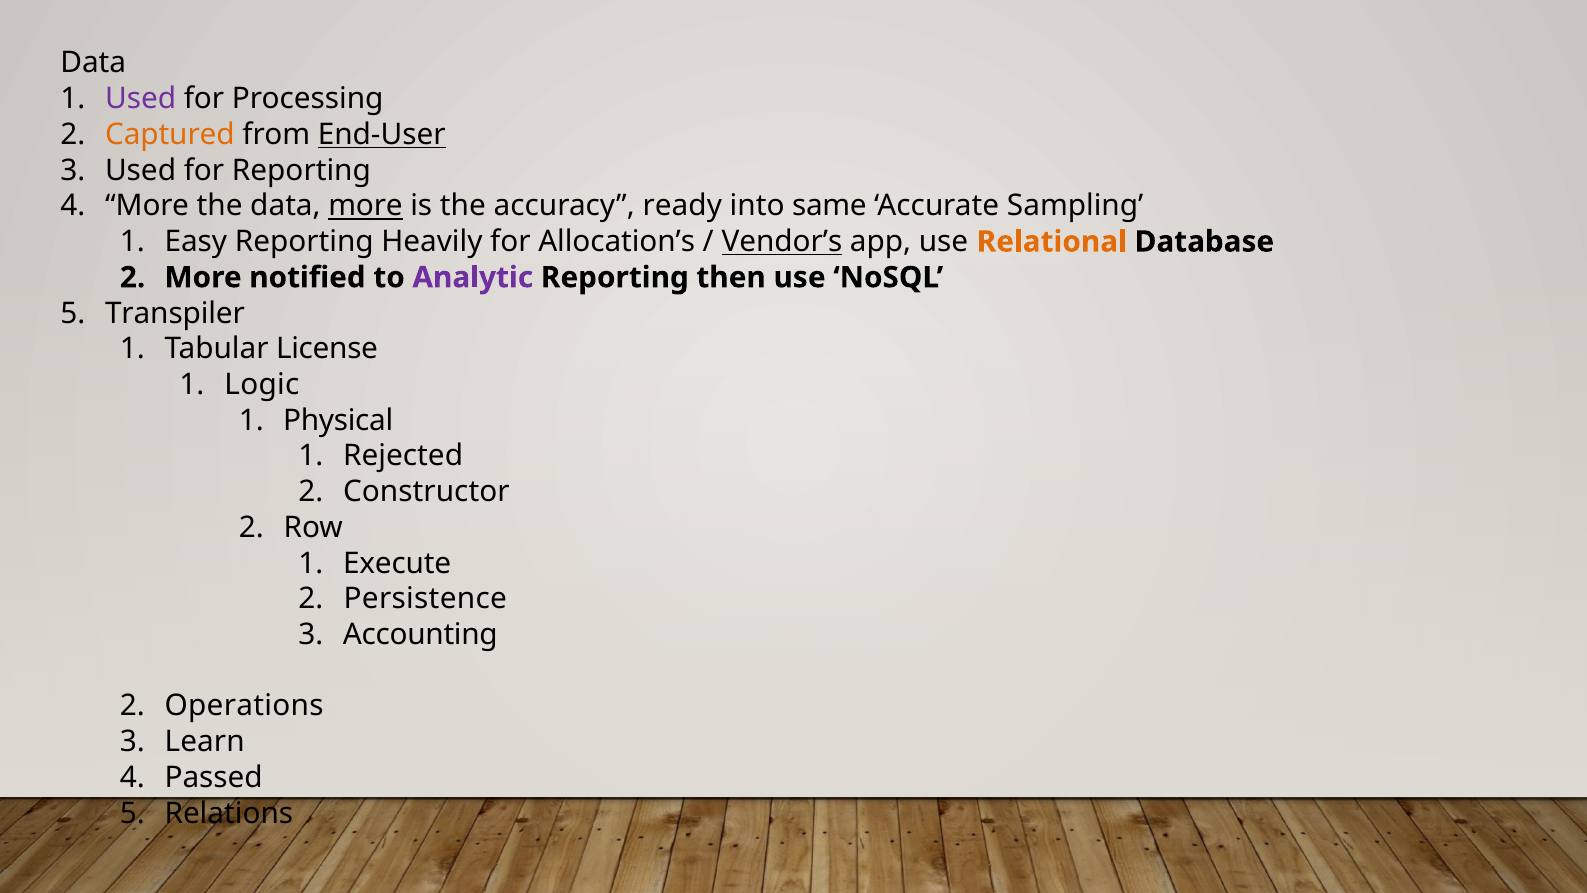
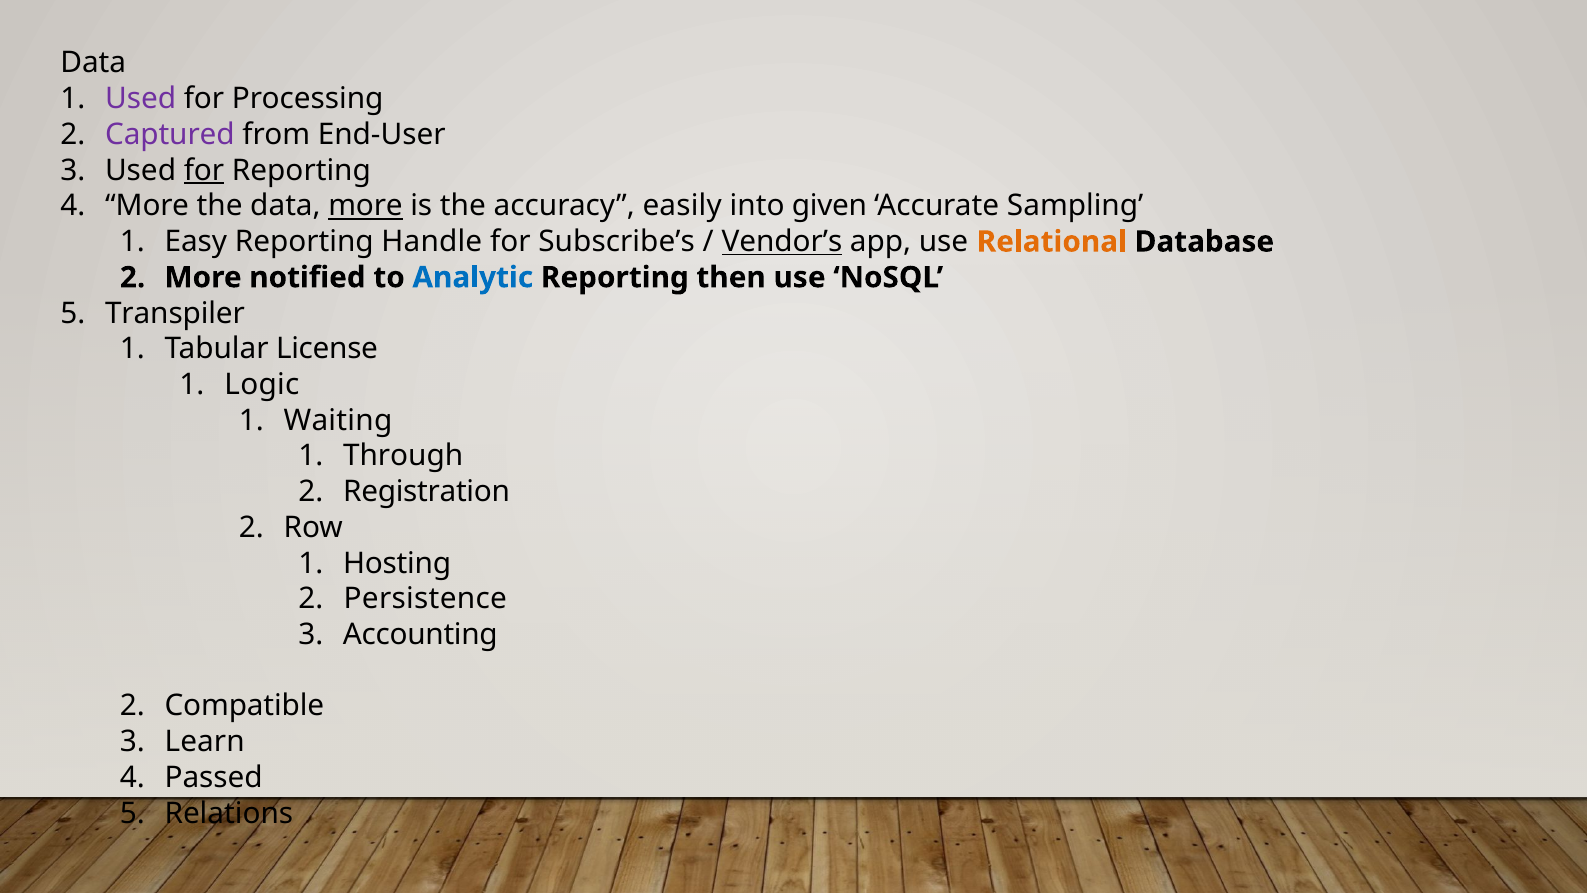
Captured colour: orange -> purple
End-User underline: present -> none
for at (204, 170) underline: none -> present
ready: ready -> easily
same: same -> given
Heavily: Heavily -> Handle
Allocation’s: Allocation’s -> Subscribe’s
Analytic colour: purple -> blue
Physical: Physical -> Waiting
Rejected: Rejected -> Through
Constructor: Constructor -> Registration
Execute: Execute -> Hosting
Operations: Operations -> Compatible
